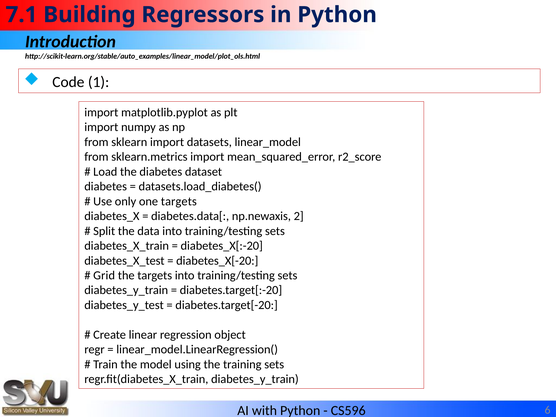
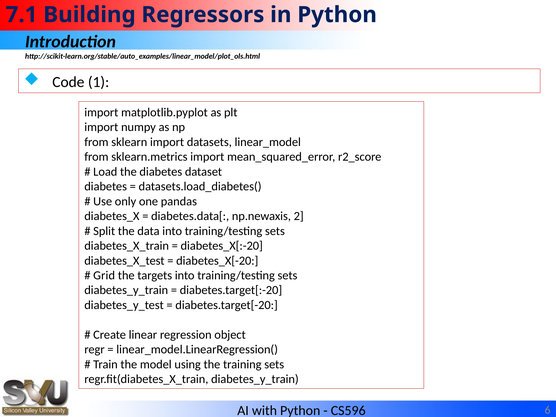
one targets: targets -> pandas
